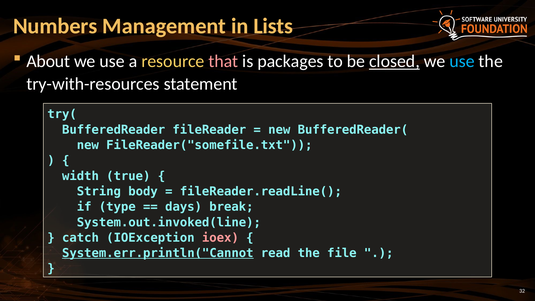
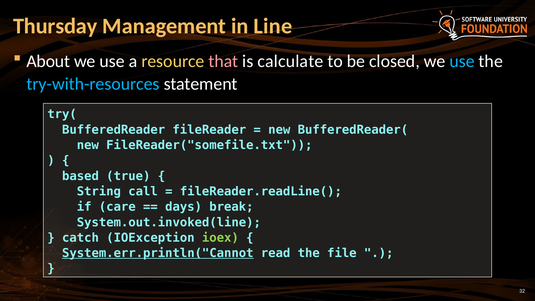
Numbers: Numbers -> Thursday
Lists: Lists -> Line
packages: packages -> calculate
closed underline: present -> none
try-with-resources colour: white -> light blue
width: width -> based
body: body -> call
type: type -> care
ioex colour: pink -> light green
